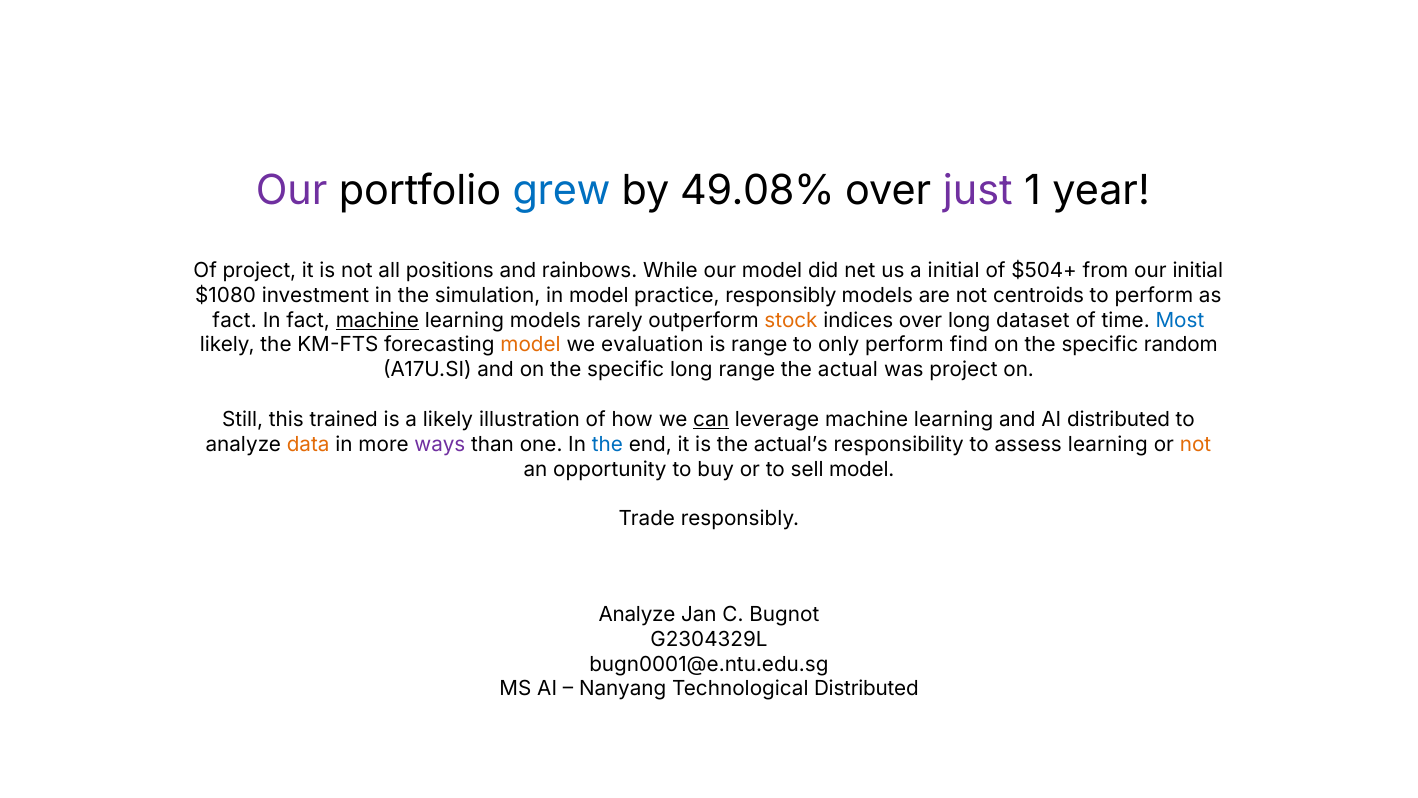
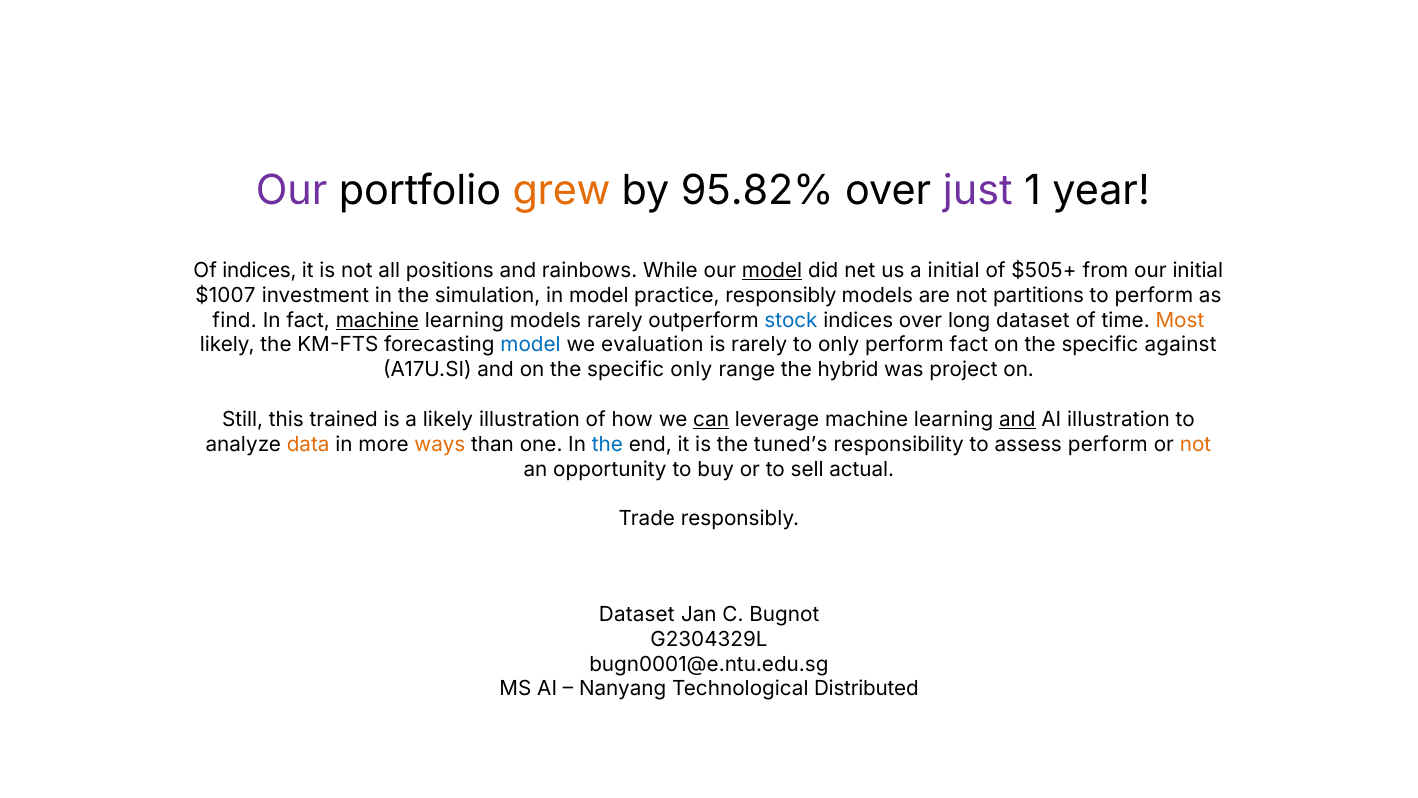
grew colour: blue -> orange
49.08%: 49.08% -> 95.82%
Of project: project -> indices
model at (772, 270) underline: none -> present
$504+: $504+ -> $505+
$1080: $1080 -> $1007
centroids: centroids -> partitions
fact at (235, 320): fact -> find
stock colour: orange -> blue
Most colour: blue -> orange
model at (531, 345) colour: orange -> blue
is range: range -> rarely
perform find: find -> fact
random: random -> against
specific long: long -> only
actual: actual -> hybrid
and at (1017, 419) underline: none -> present
AI distributed: distributed -> illustration
ways colour: purple -> orange
actual’s: actual’s -> tuned’s
assess learning: learning -> perform
sell model: model -> actual
Analyze at (637, 614): Analyze -> Dataset
